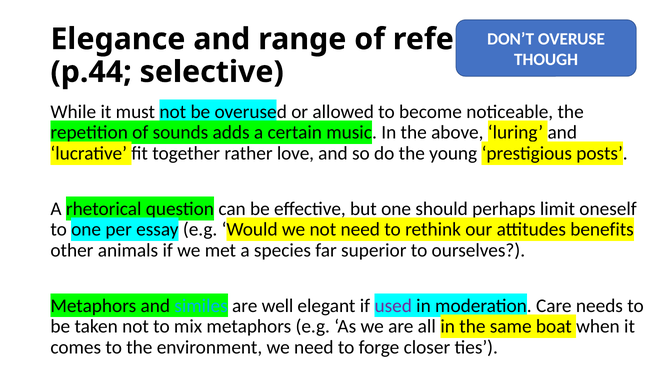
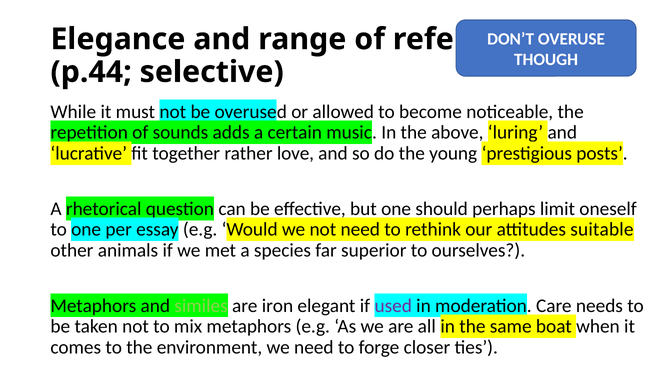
benefits: benefits -> suitable
similes colour: light blue -> light green
well: well -> iron
